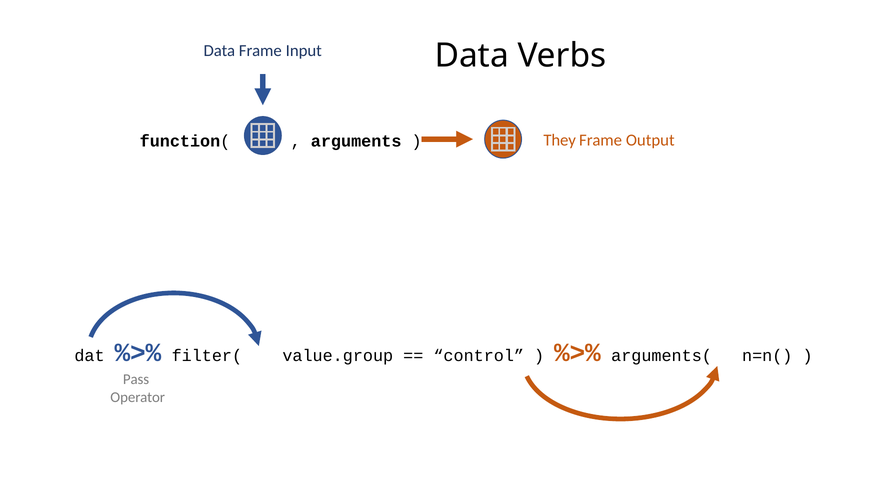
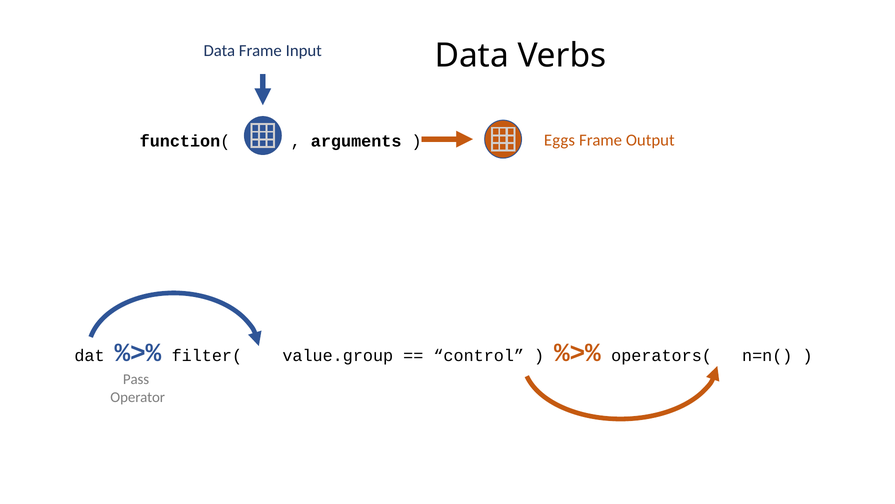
They: They -> Eggs
arguments(: arguments( -> operators(
